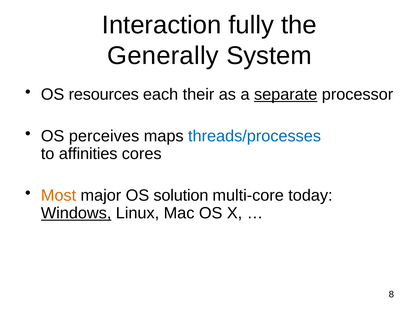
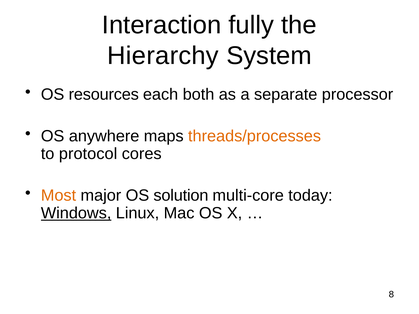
Generally: Generally -> Hierarchy
their: their -> both
separate underline: present -> none
perceives: perceives -> anywhere
threads/processes colour: blue -> orange
affinities: affinities -> protocol
